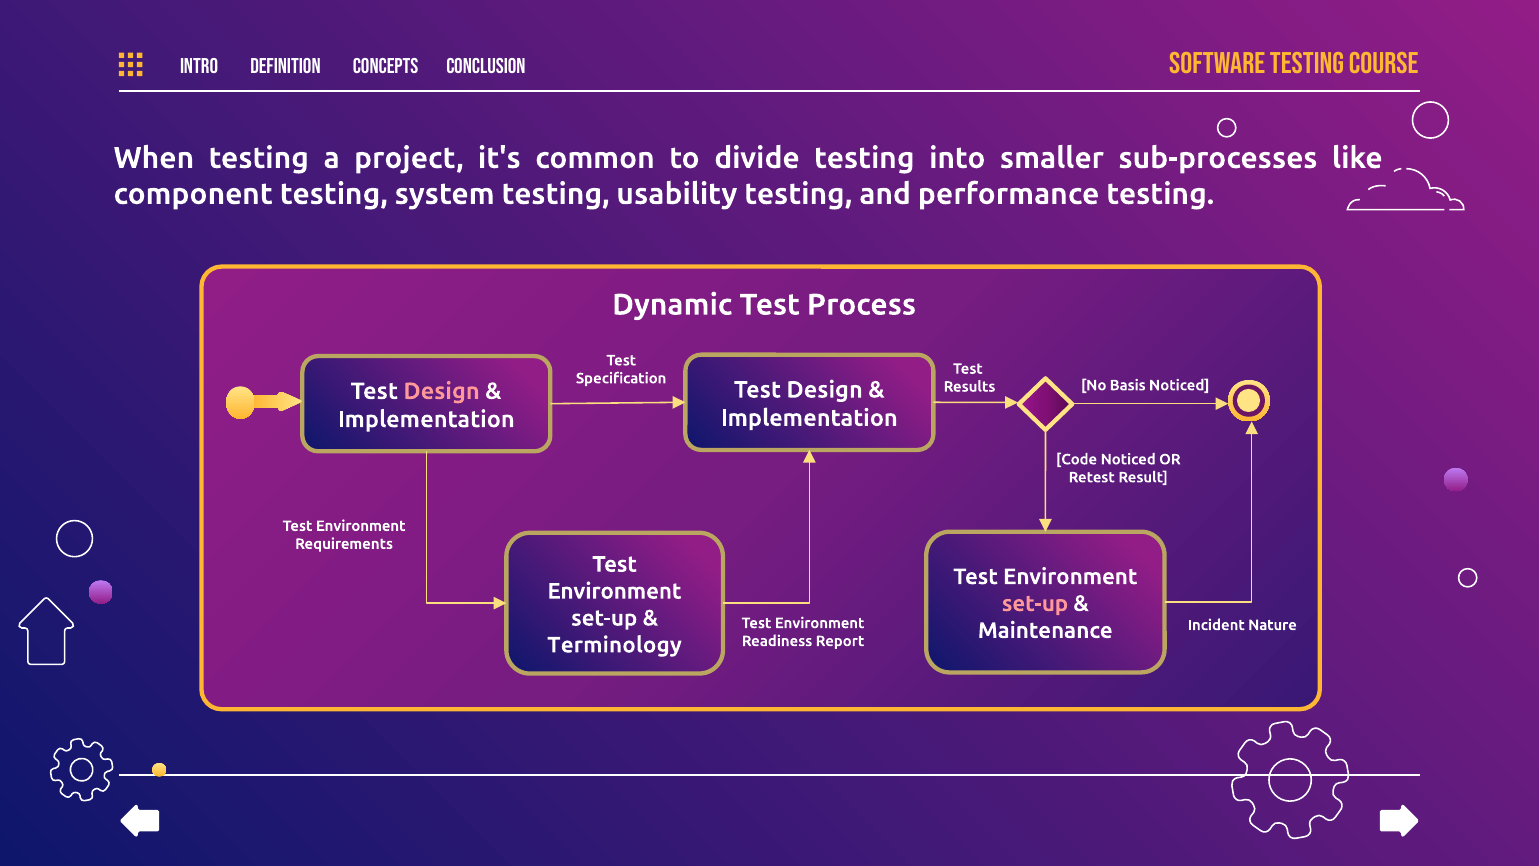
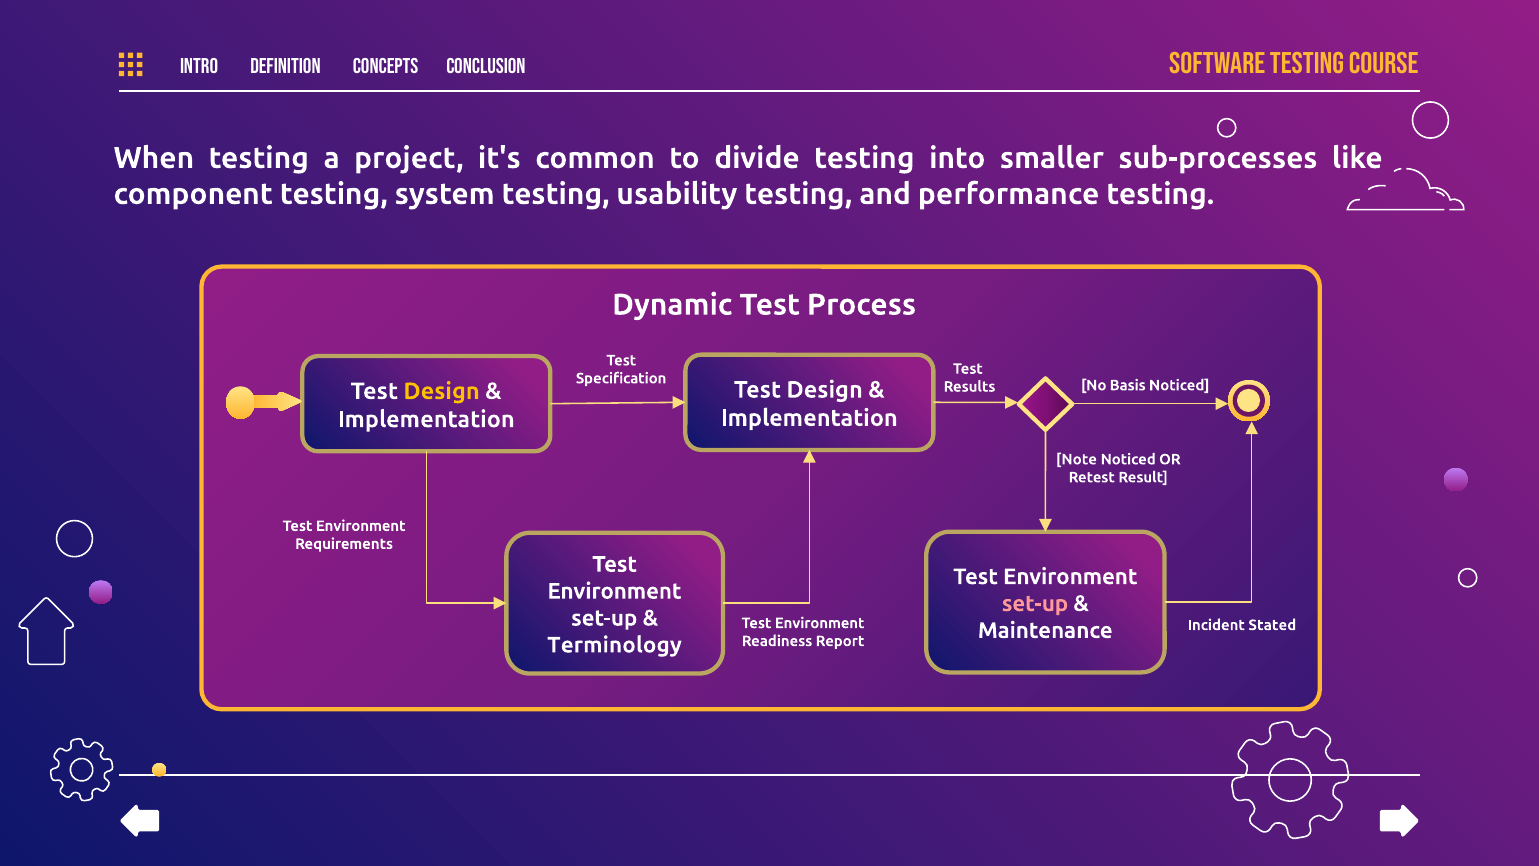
Design at (442, 391) colour: pink -> yellow
Code: Code -> Note
Nature: Nature -> Stated
